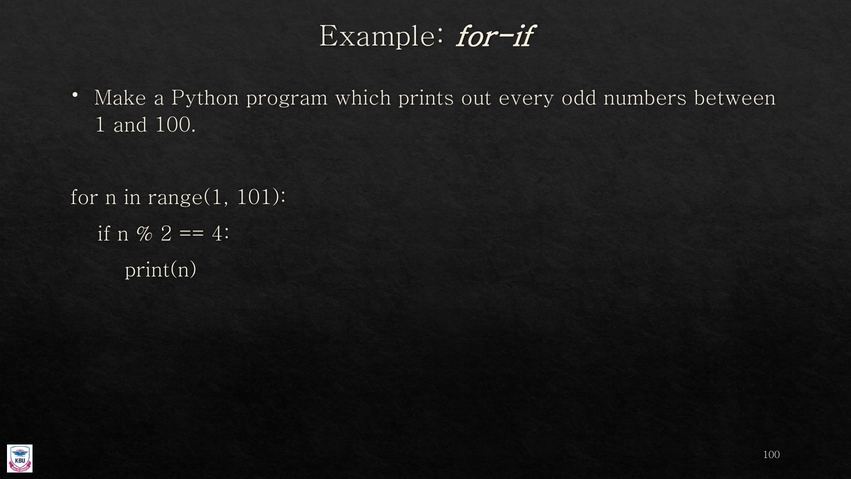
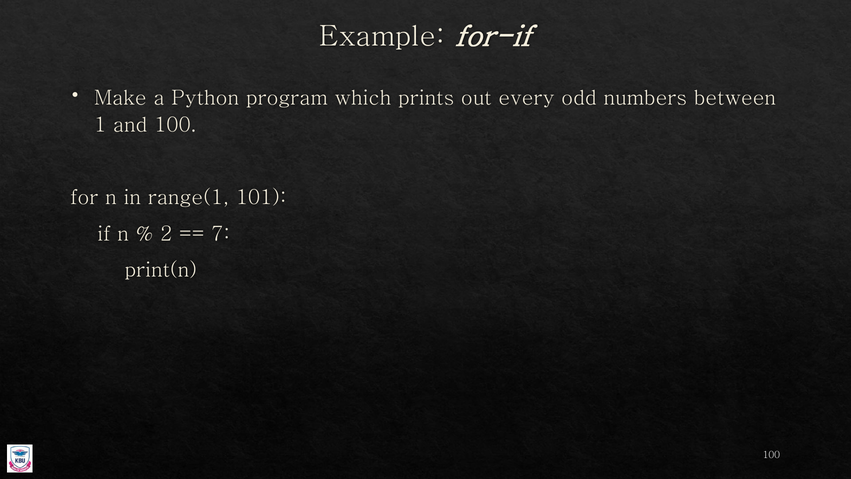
4: 4 -> 7
